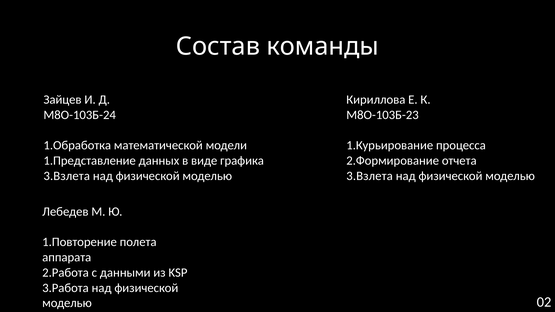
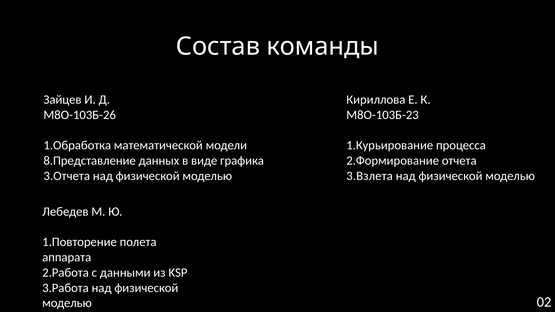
М8О-103Б-24: М8О-103Б-24 -> М8О-103Б-26
1.Представление: 1.Представление -> 8.Представление
3.Взлета at (67, 176): 3.Взлета -> 3.Отчета
